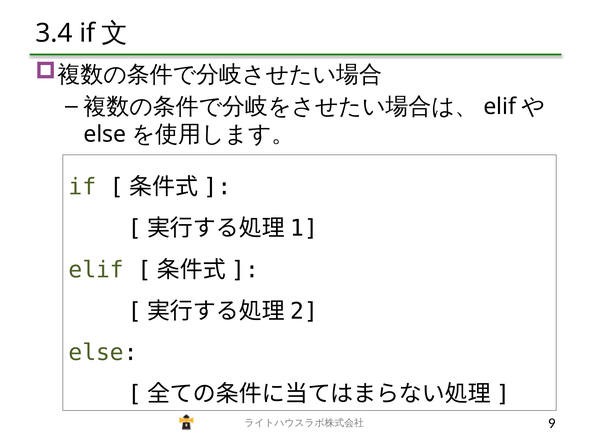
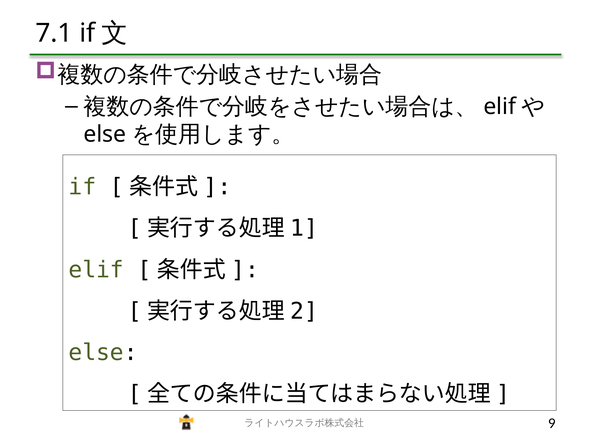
3.4: 3.4 -> 7.1
